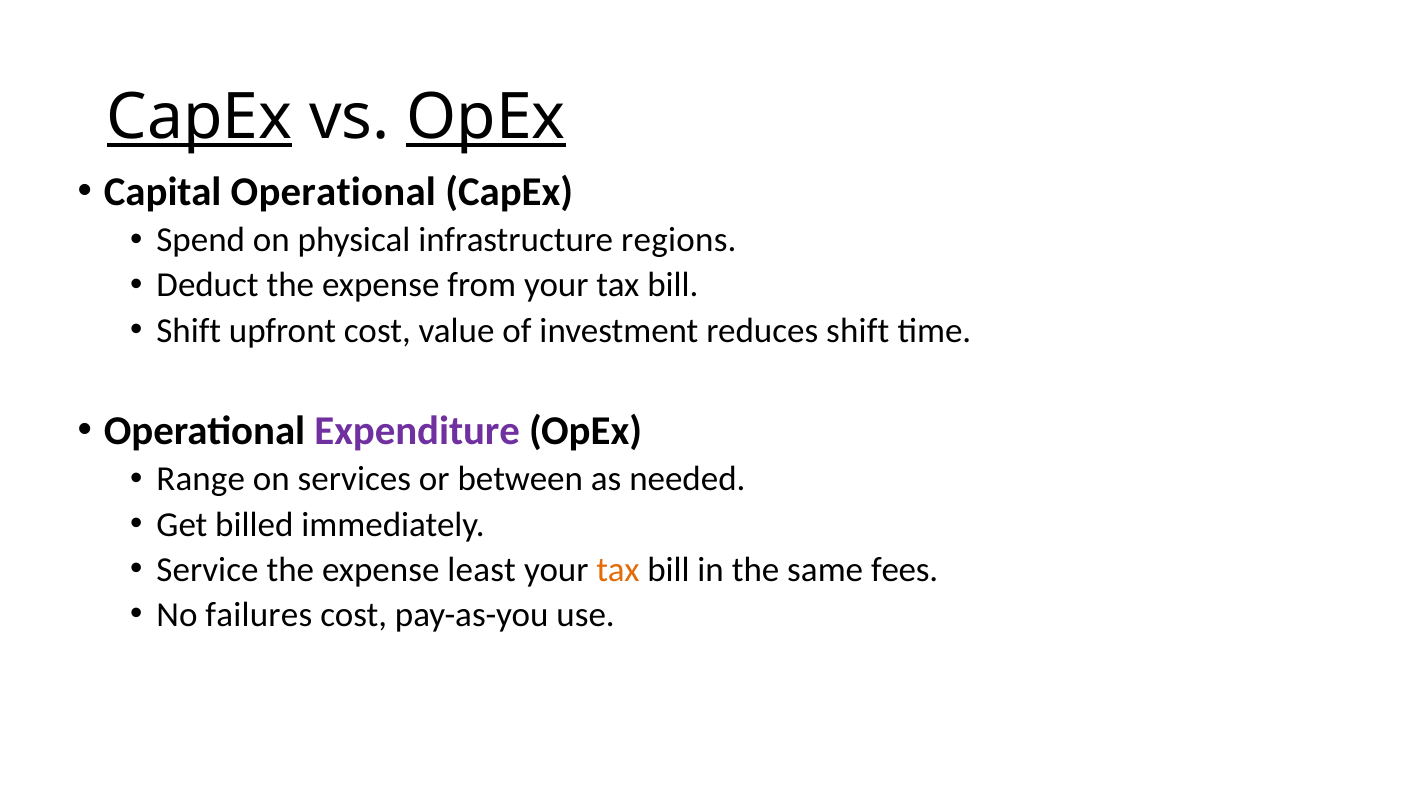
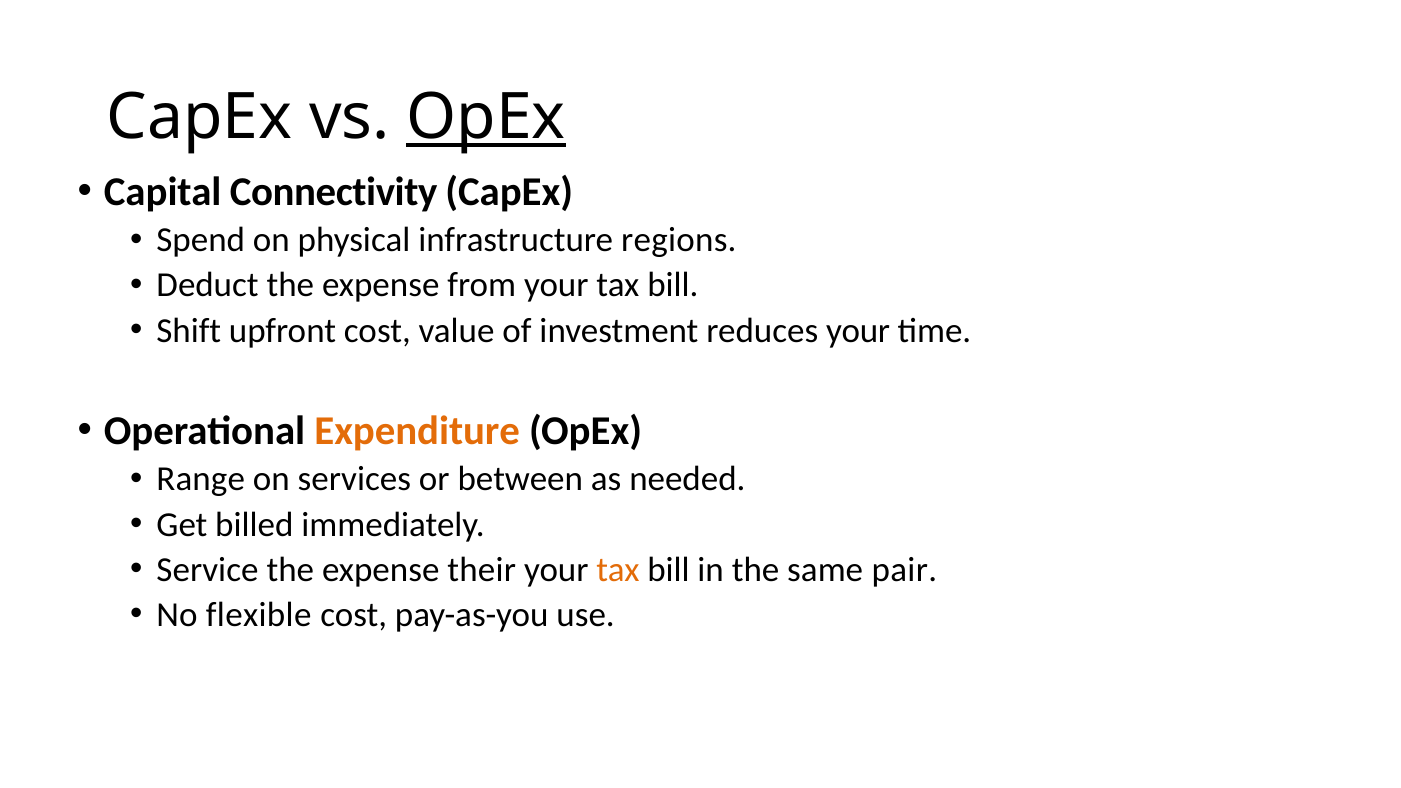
CapEx at (200, 118) underline: present -> none
Capital Operational: Operational -> Connectivity
reduces shift: shift -> your
Expenditure colour: purple -> orange
least: least -> their
fees: fees -> pair
failures: failures -> flexible
